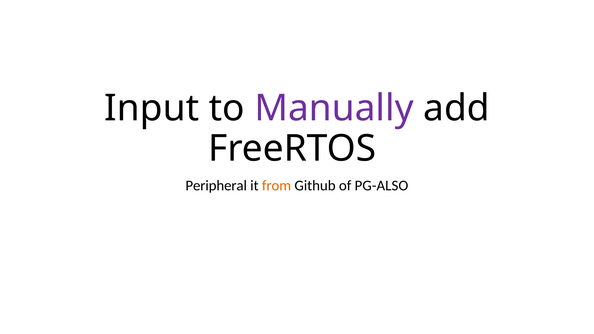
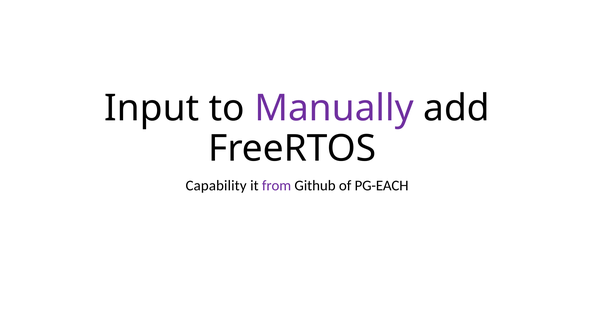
Peripheral: Peripheral -> Capability
from colour: orange -> purple
PG-ALSO: PG-ALSO -> PG-EACH
